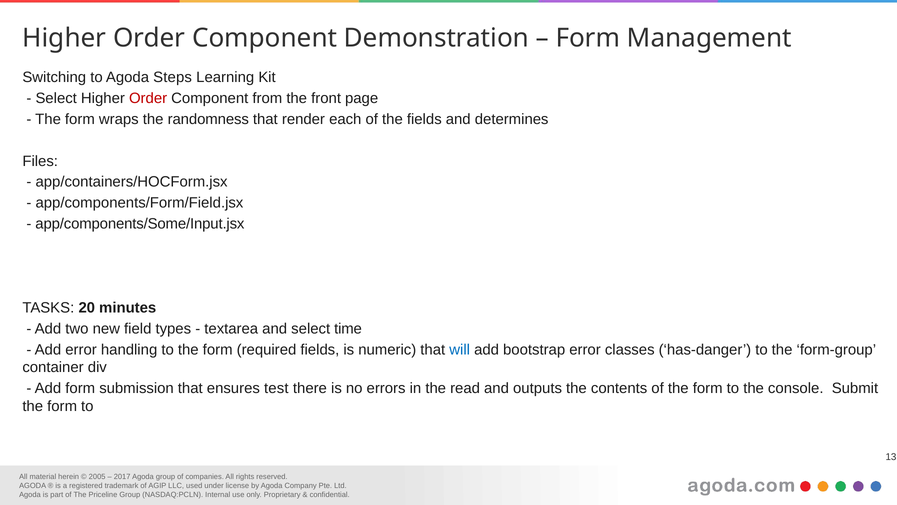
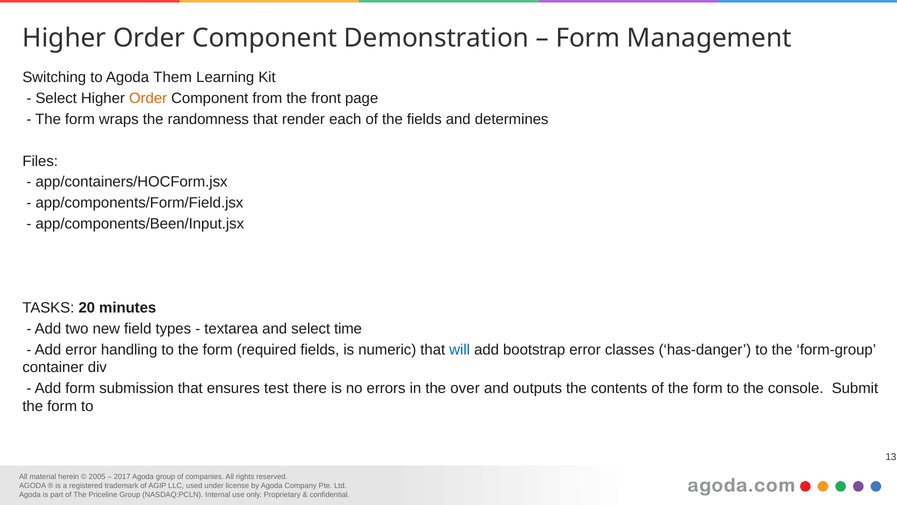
Steps: Steps -> Them
Order at (148, 98) colour: red -> orange
app/components/Some/Input.jsx: app/components/Some/Input.jsx -> app/components/Been/Input.jsx
read: read -> over
